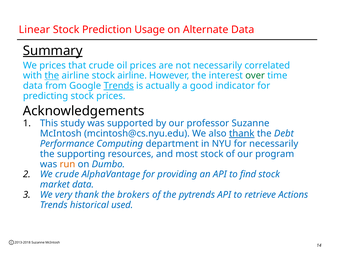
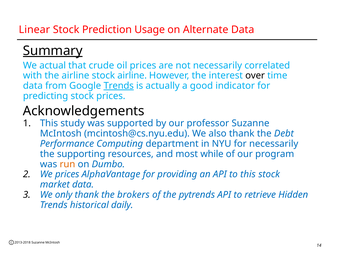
We prices: prices -> actual
the at (52, 76) underline: present -> none
over colour: green -> black
thank at (242, 134) underline: present -> none
most stock: stock -> while
We crude: crude -> prices
to find: find -> this
very: very -> only
Actions: Actions -> Hidden
used: used -> daily
